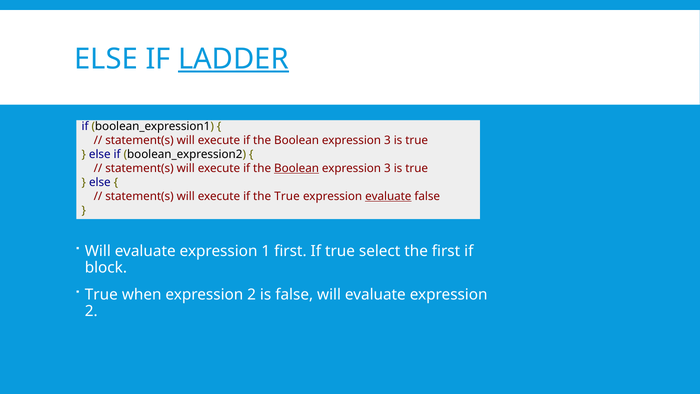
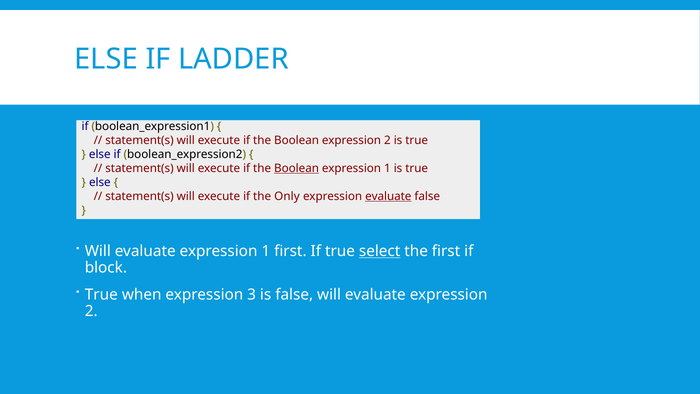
LADDER underline: present -> none
3 at (387, 140): 3 -> 2
3 at (387, 168): 3 -> 1
the True: True -> Only
select underline: none -> present
when expression 2: 2 -> 3
